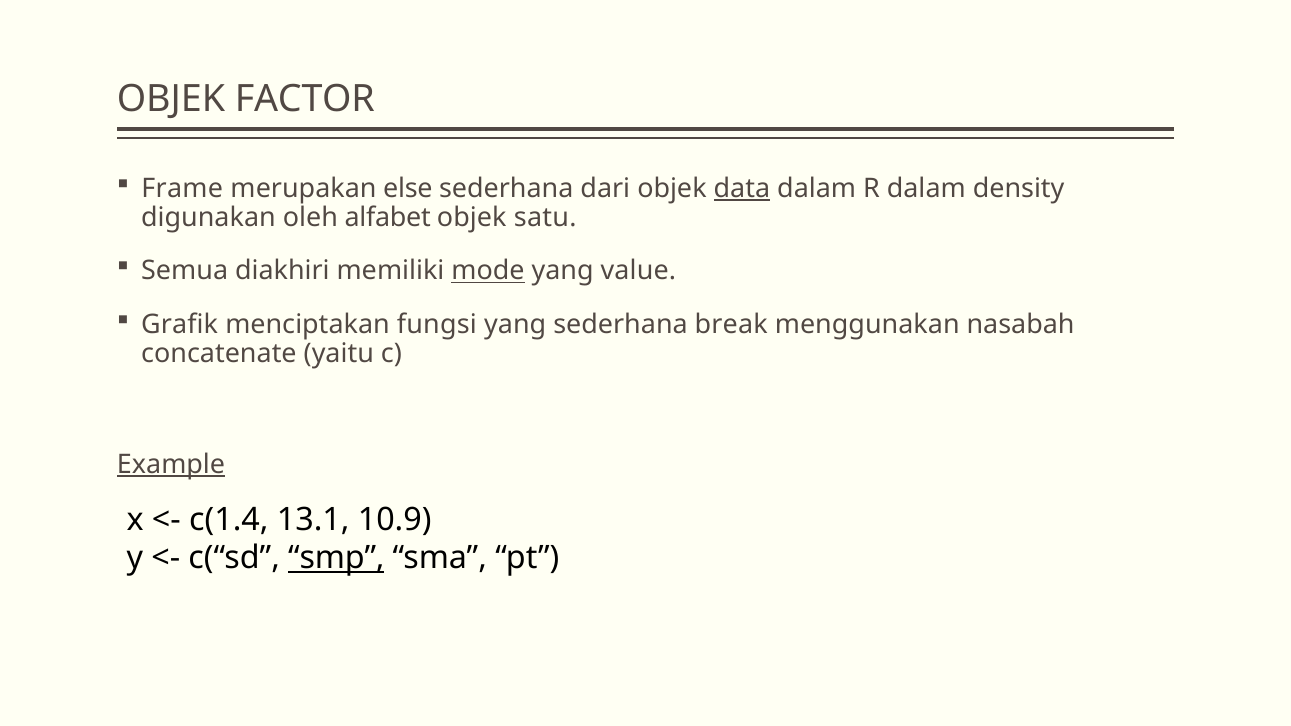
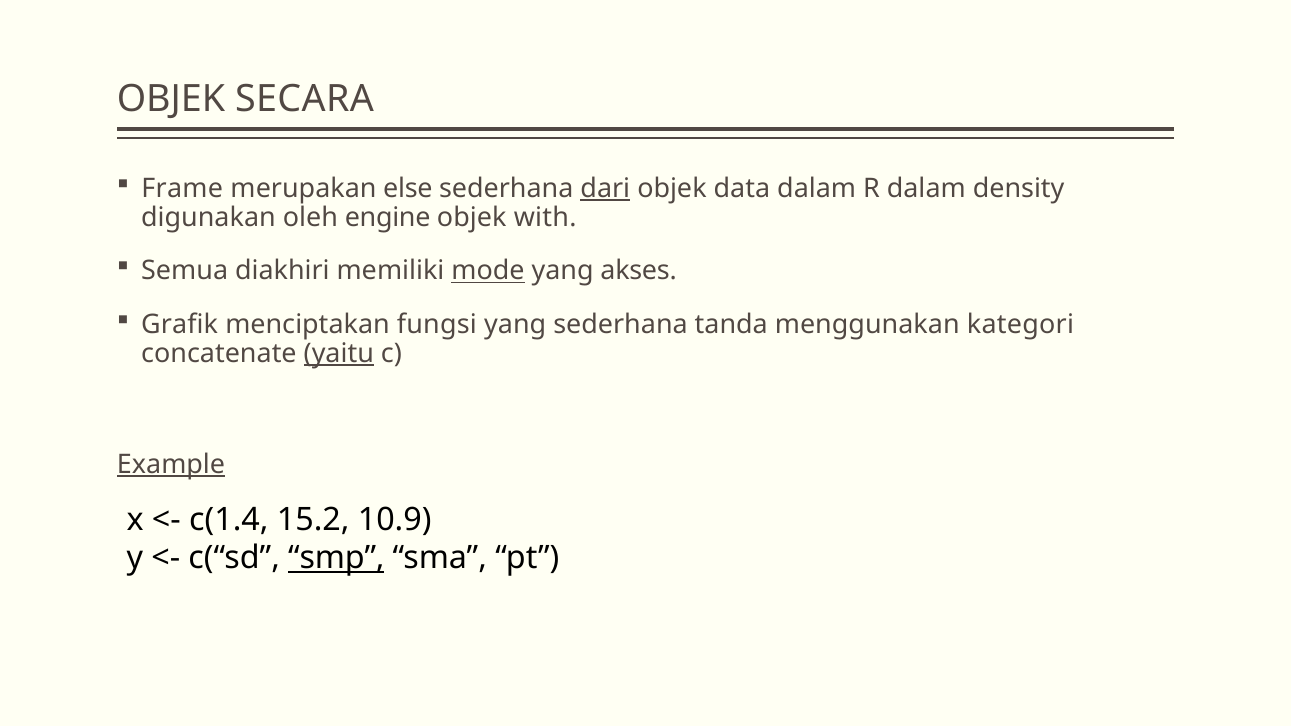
FACTOR: FACTOR -> SECARA
dari underline: none -> present
data underline: present -> none
alfabet: alfabet -> engine
satu: satu -> with
value: value -> akses
break: break -> tanda
nasabah: nasabah -> kategori
yaitu underline: none -> present
13.1: 13.1 -> 15.2
